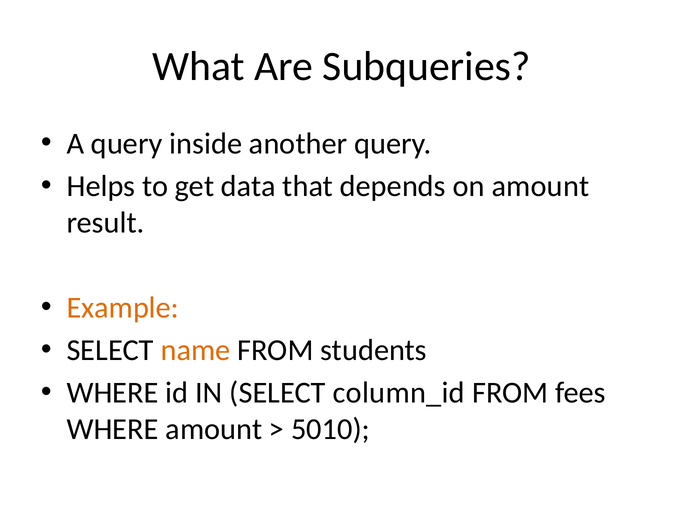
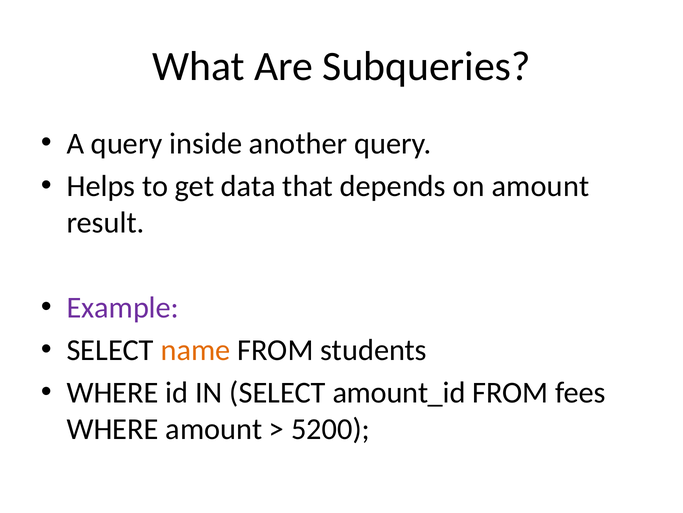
Example colour: orange -> purple
column_id: column_id -> amount_id
5010: 5010 -> 5200
